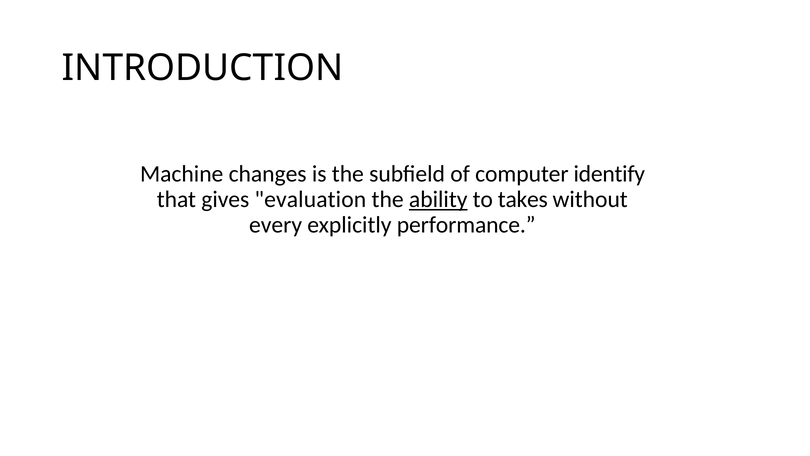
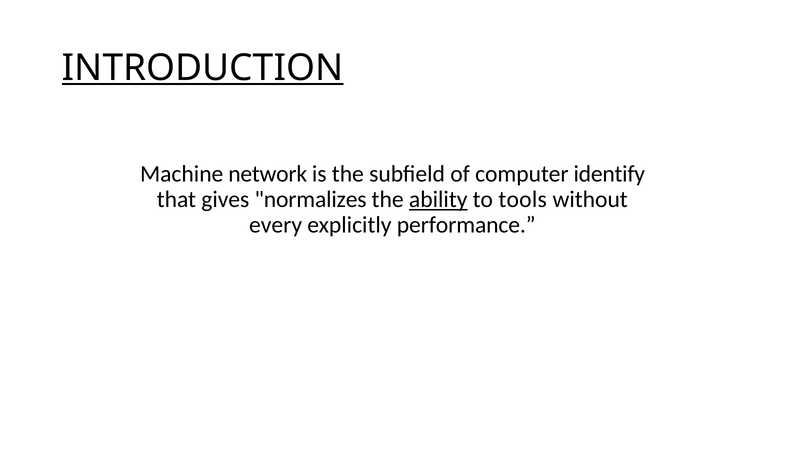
INTRODUCTION underline: none -> present
changes: changes -> network
evaluation: evaluation -> normalizes
takes: takes -> tools
